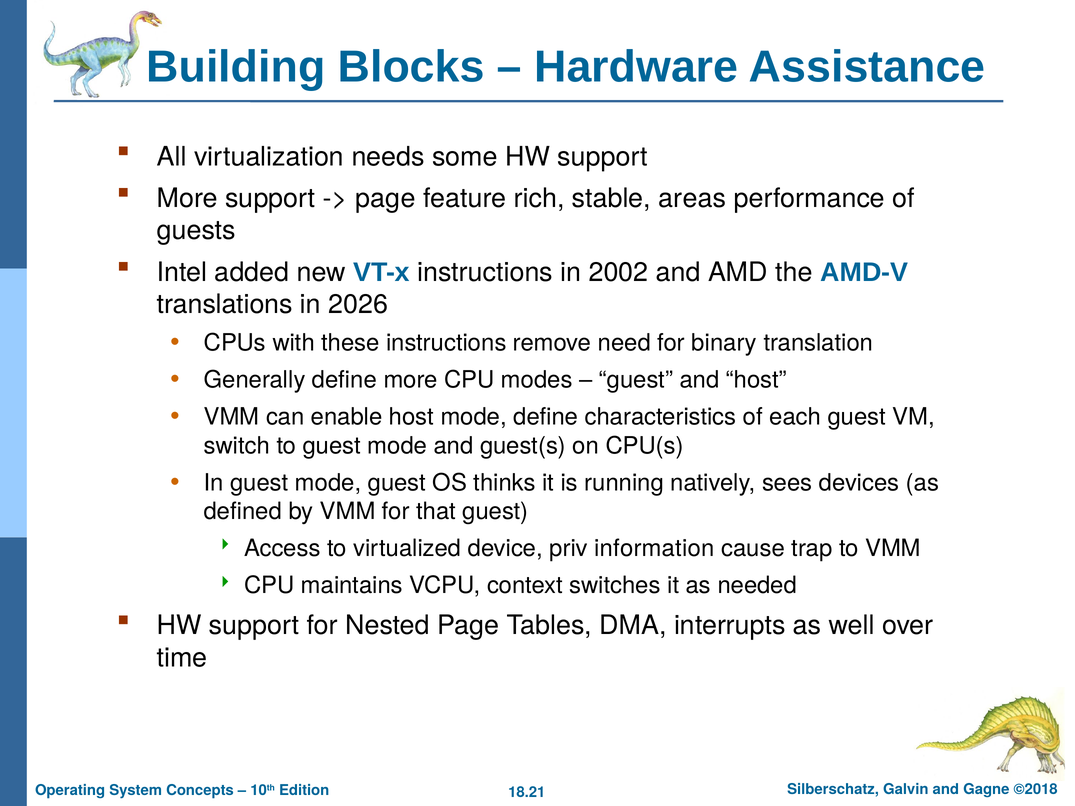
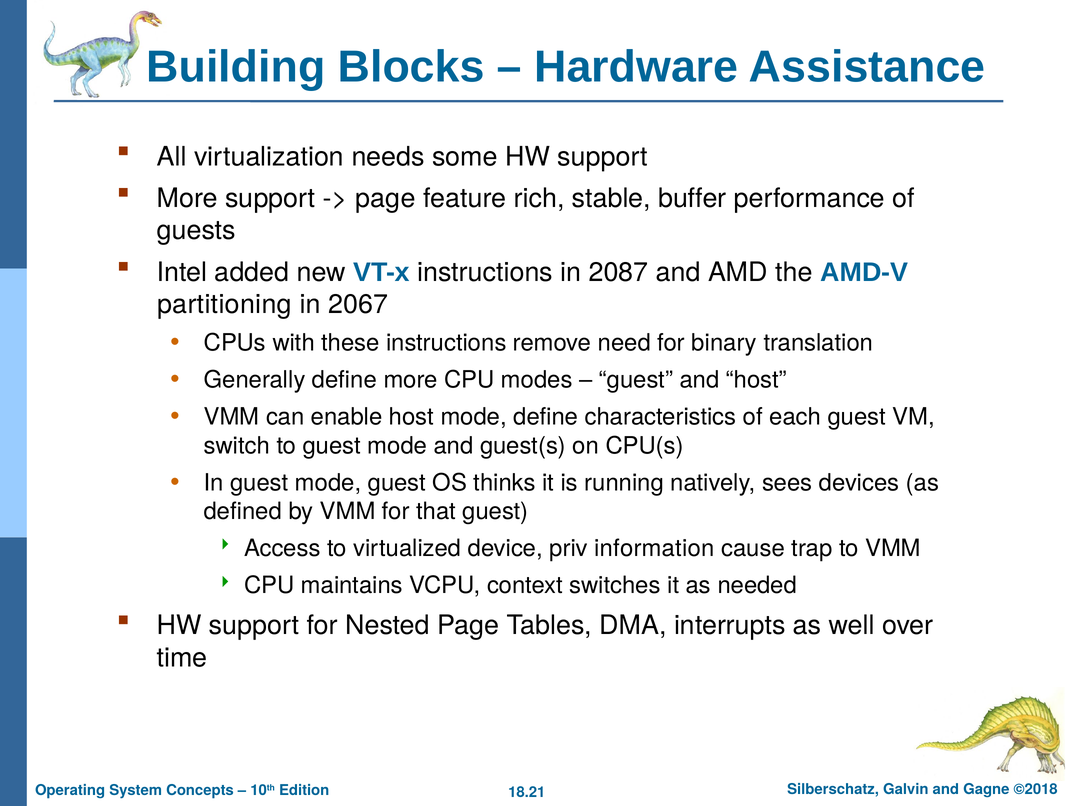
areas: areas -> buffer
2002: 2002 -> 2087
translations: translations -> partitioning
2026: 2026 -> 2067
